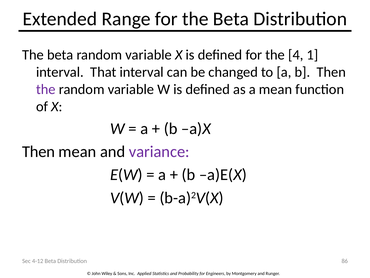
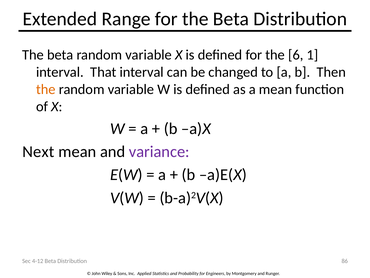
4: 4 -> 6
the at (46, 89) colour: purple -> orange
Then at (39, 151): Then -> Next
